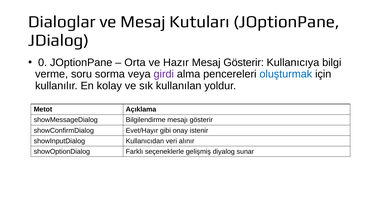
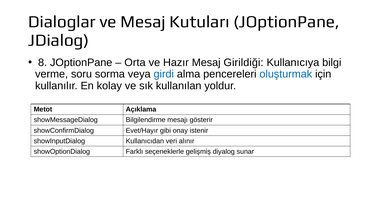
0: 0 -> 8
Mesaj Gösterir: Gösterir -> Girildiği
girdi colour: purple -> blue
